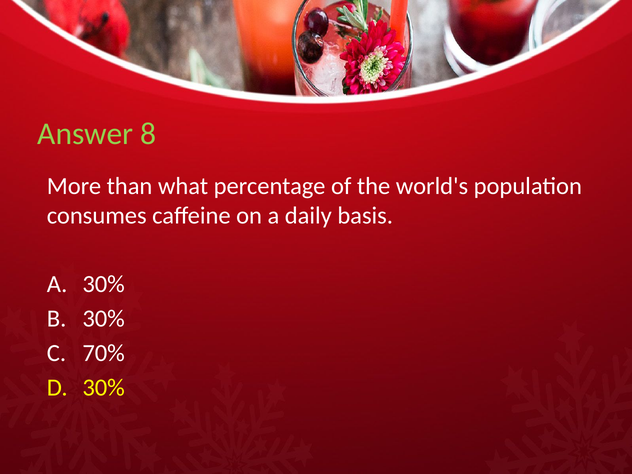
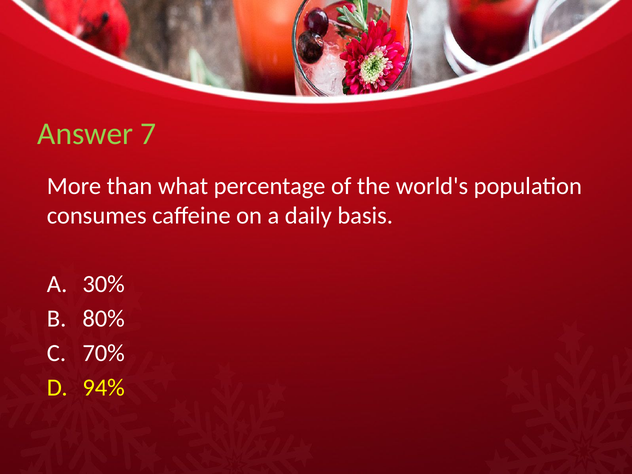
8: 8 -> 7
30% at (104, 319): 30% -> 80%
30% at (104, 387): 30% -> 94%
